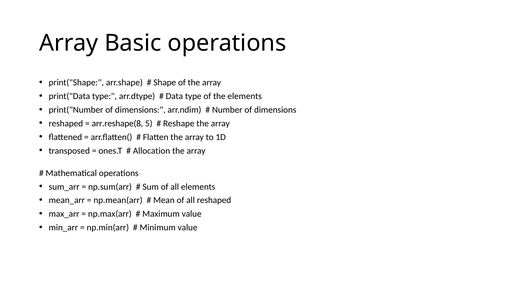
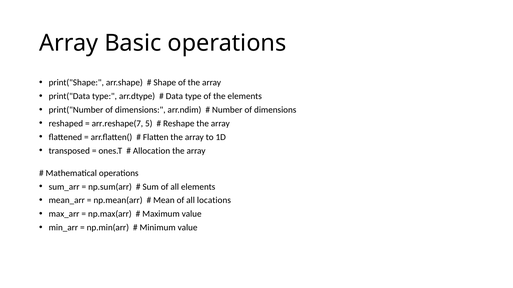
arr.reshape(8: arr.reshape(8 -> arr.reshape(7
all reshaped: reshaped -> locations
